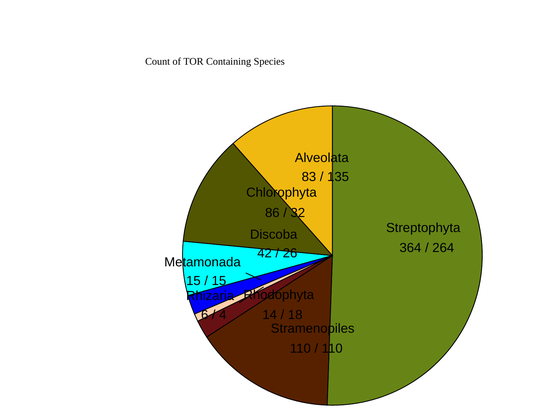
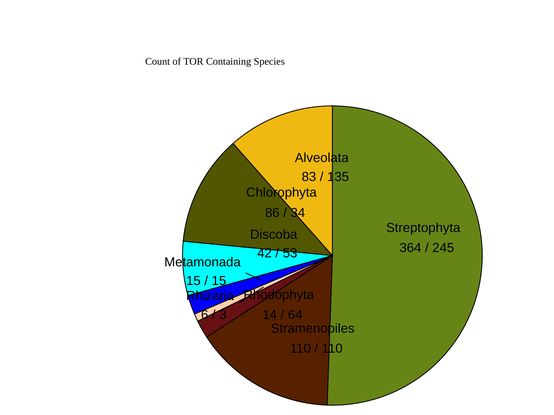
32: 32 -> 34
264: 264 -> 245
26: 26 -> 53
4: 4 -> 3
18: 18 -> 64
